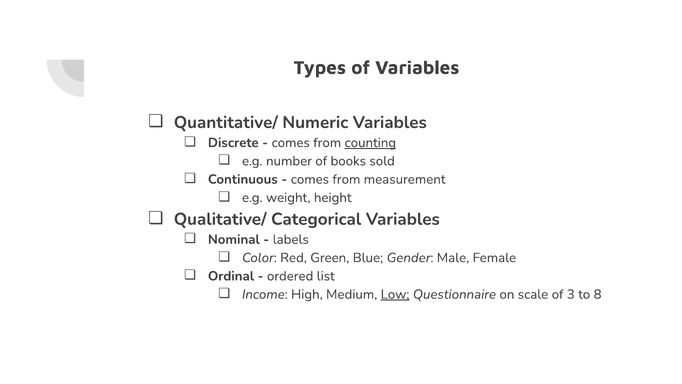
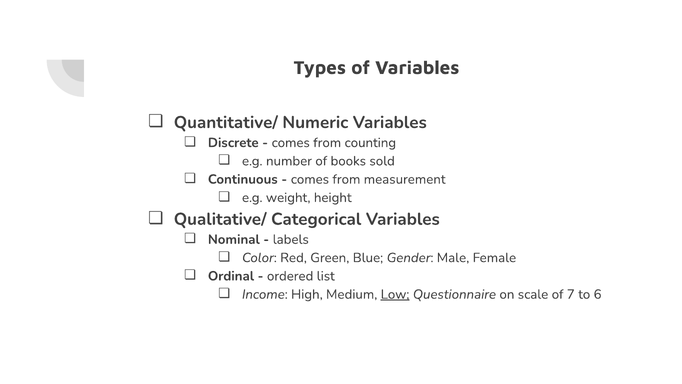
counting underline: present -> none
3: 3 -> 7
8: 8 -> 6
